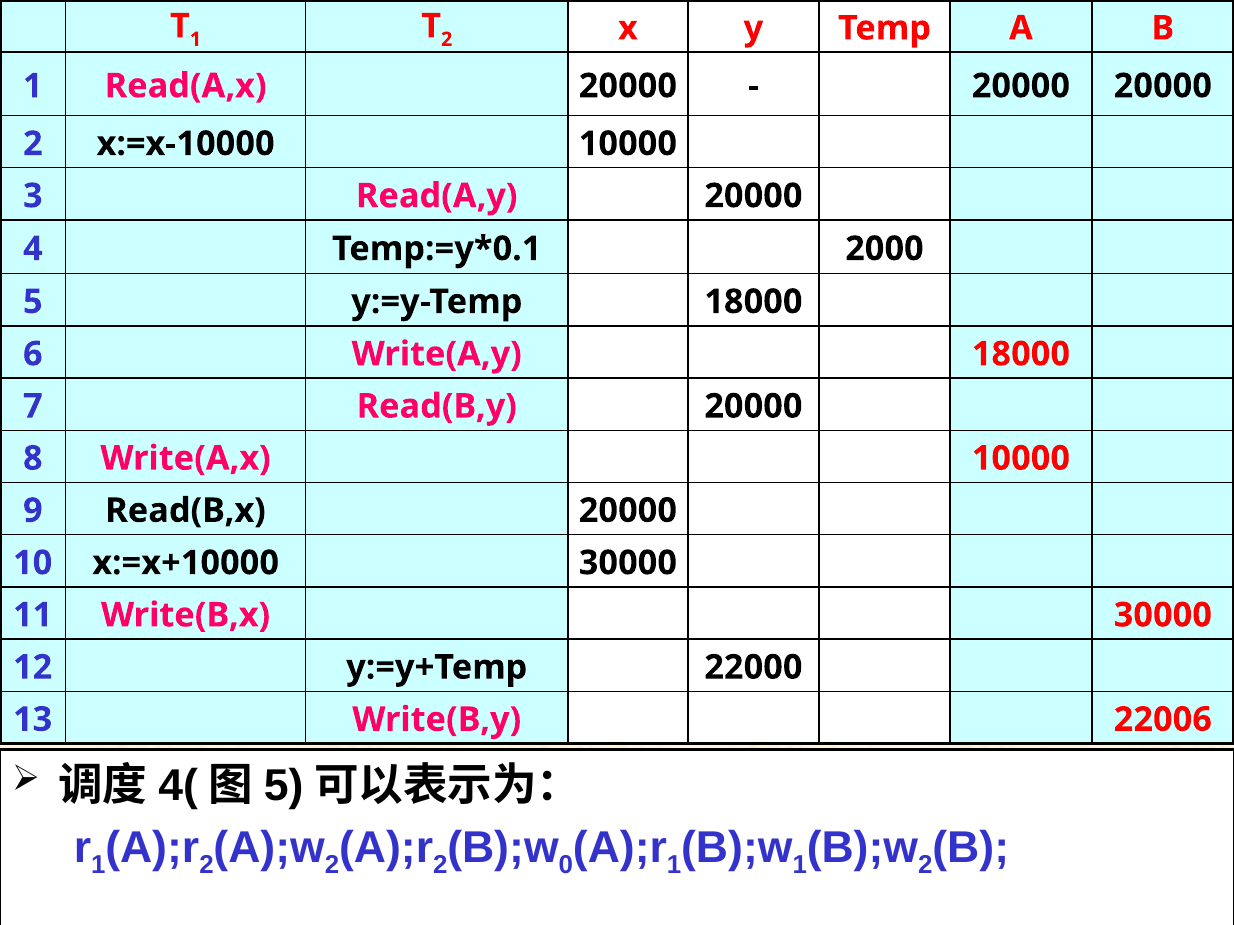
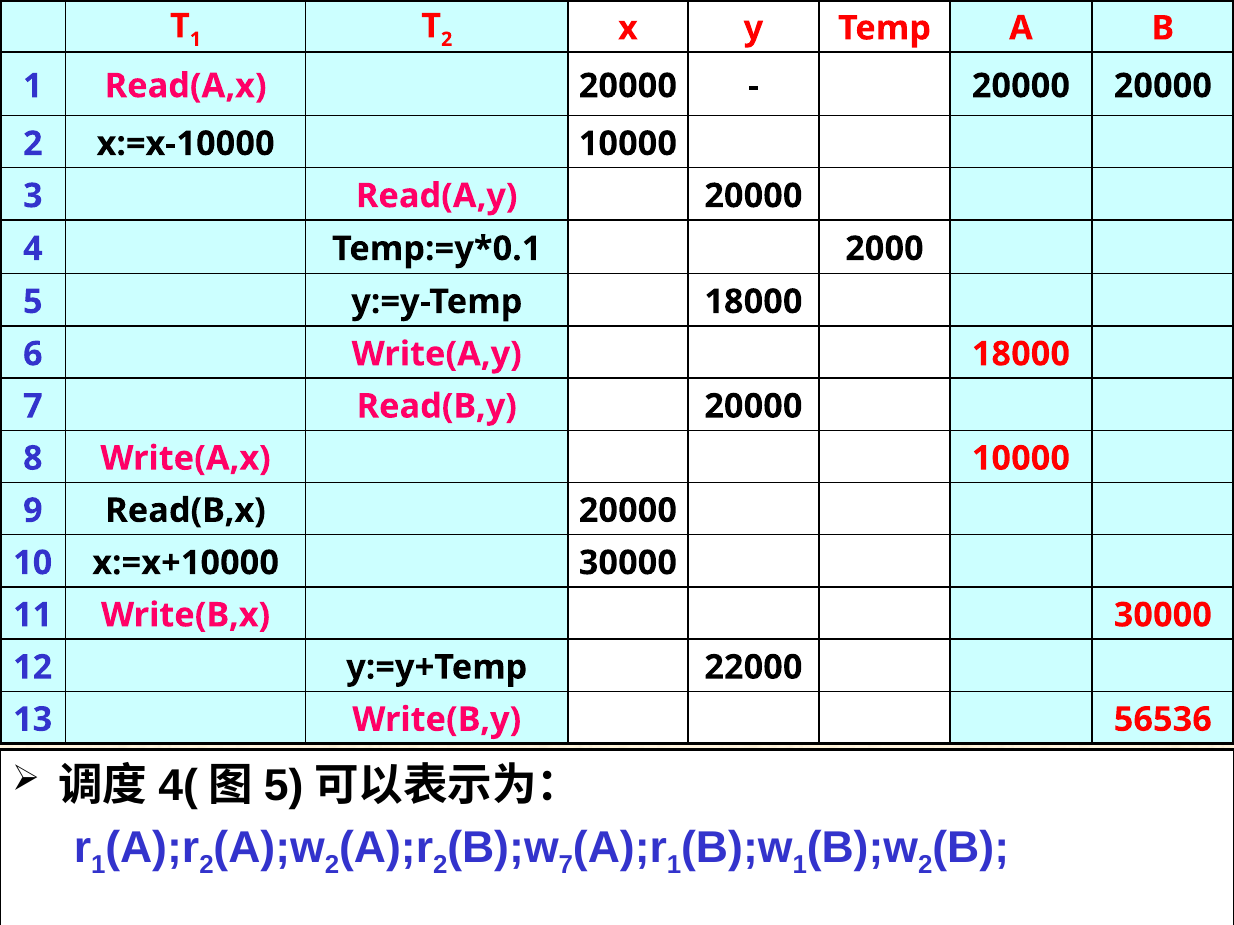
22006: 22006 -> 56536
0 at (566, 865): 0 -> 7
